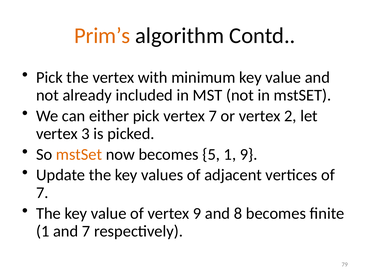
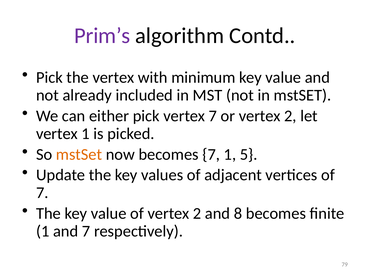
Prim’s colour: orange -> purple
vertex 3: 3 -> 1
becomes 5: 5 -> 7
1 9: 9 -> 5
of vertex 9: 9 -> 2
